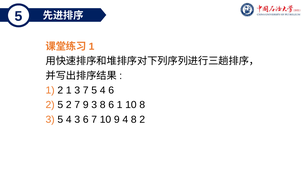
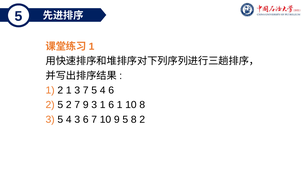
3 8: 8 -> 1
9 4: 4 -> 5
